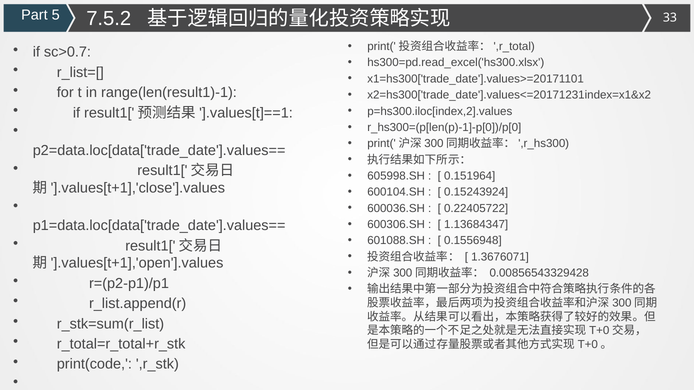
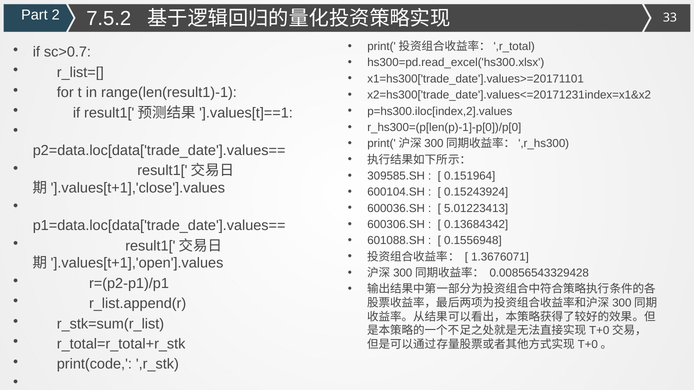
5: 5 -> 2
605998.SH: 605998.SH -> 309585.SH
0.22405722: 0.22405722 -> 5.01223413
1.13684347: 1.13684347 -> 0.13684342
